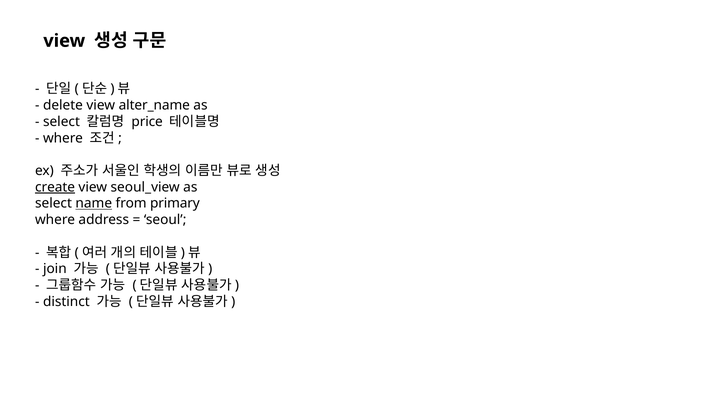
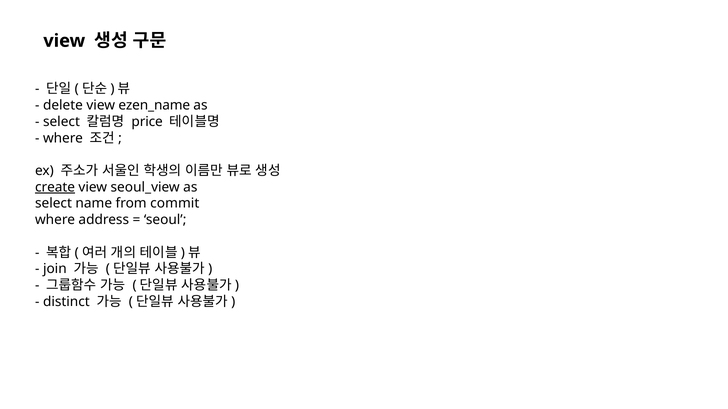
alter_name: alter_name -> ezen_name
name underline: present -> none
primary: primary -> commit
